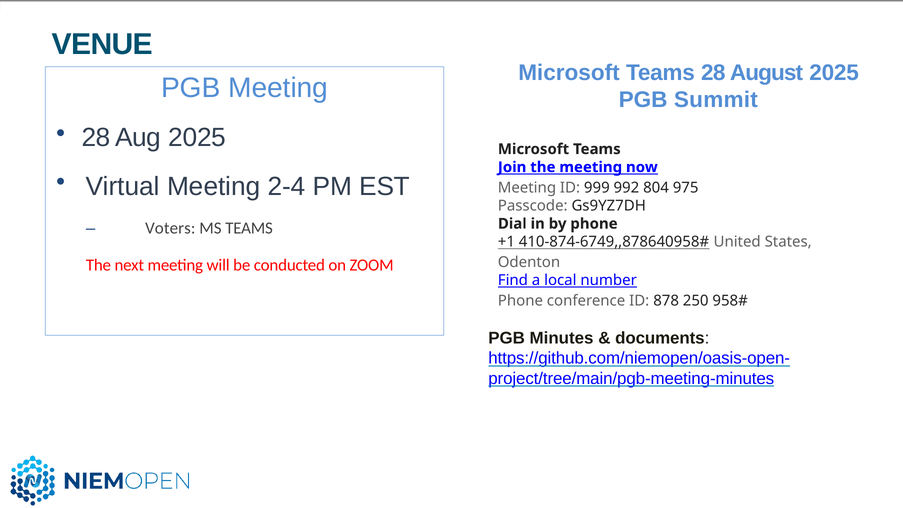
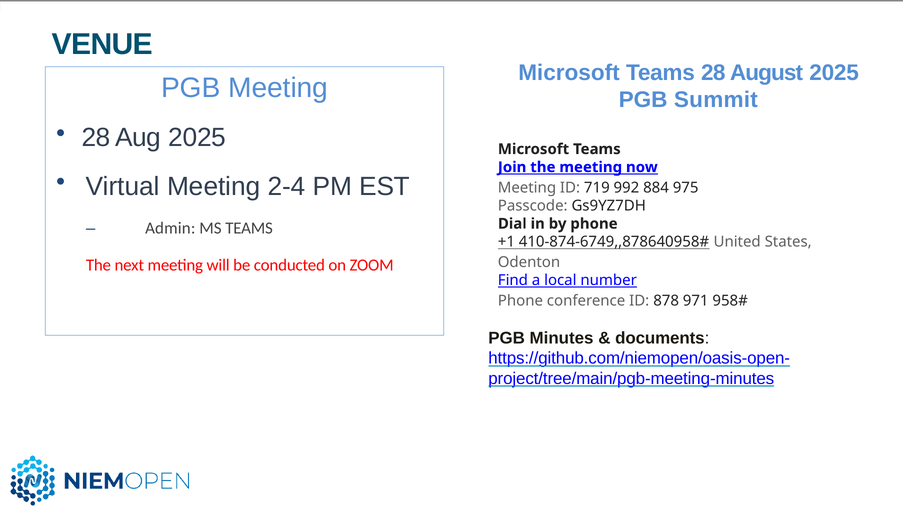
999: 999 -> 719
804: 804 -> 884
Voters: Voters -> Admin
250: 250 -> 971
